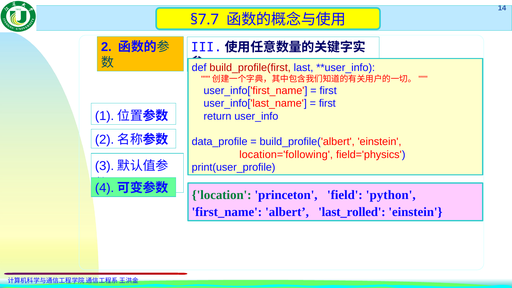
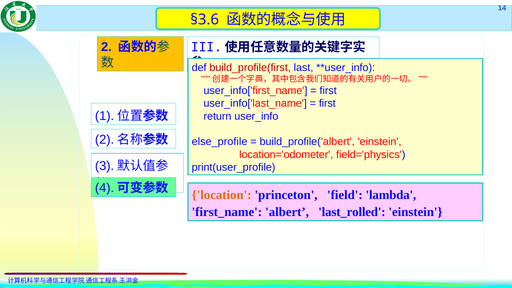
§7.7: §7.7 -> §3.6
data_profile: data_profile -> else_profile
location='following: location='following -> location='odometer
location colour: green -> orange
python: python -> lambda
